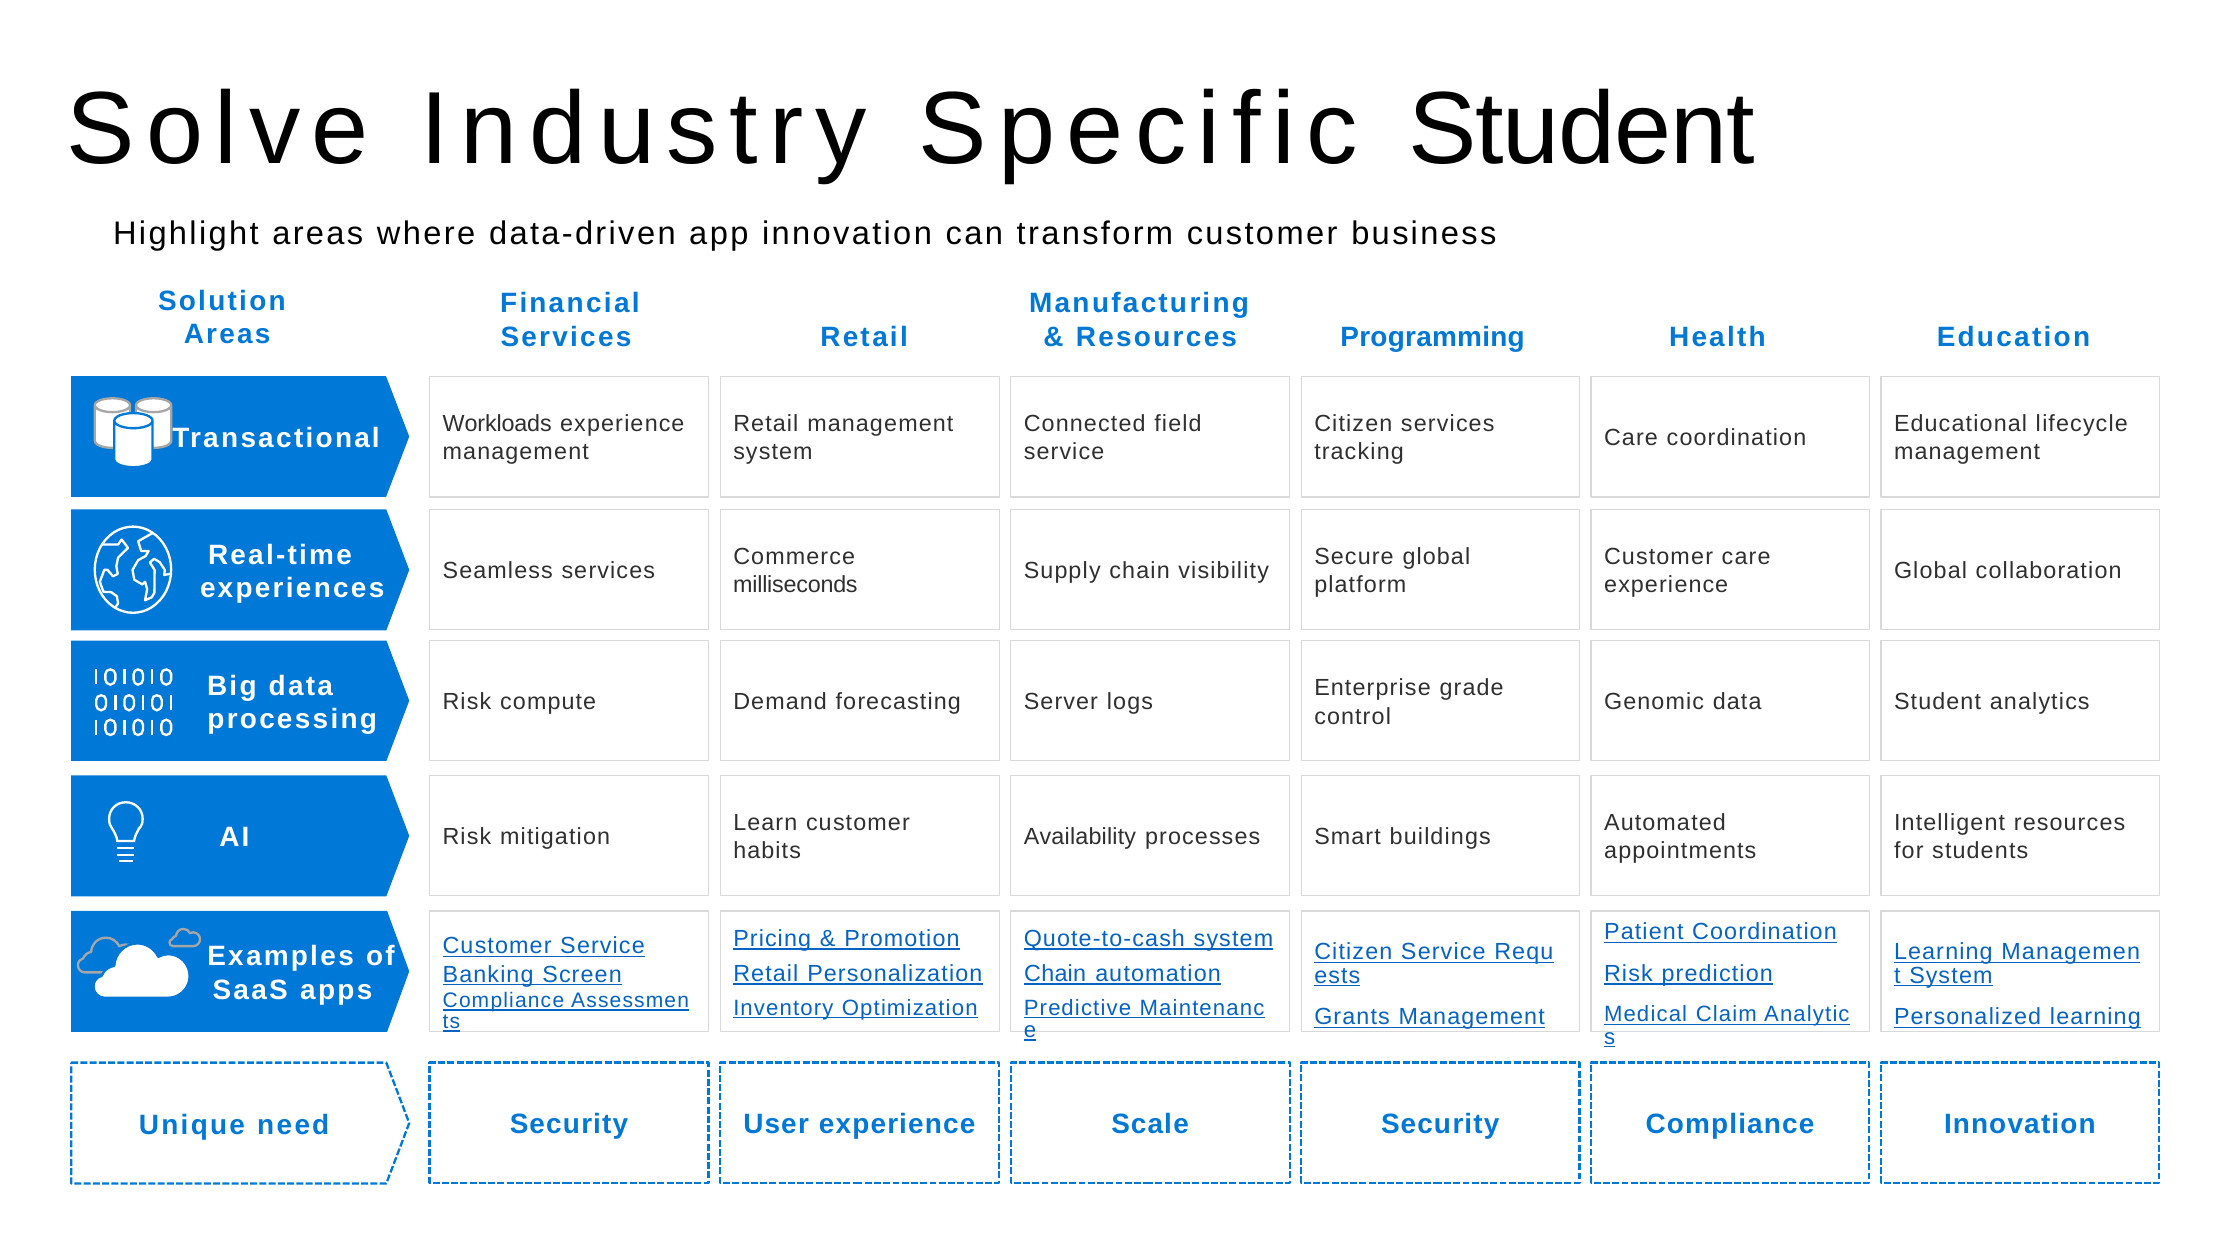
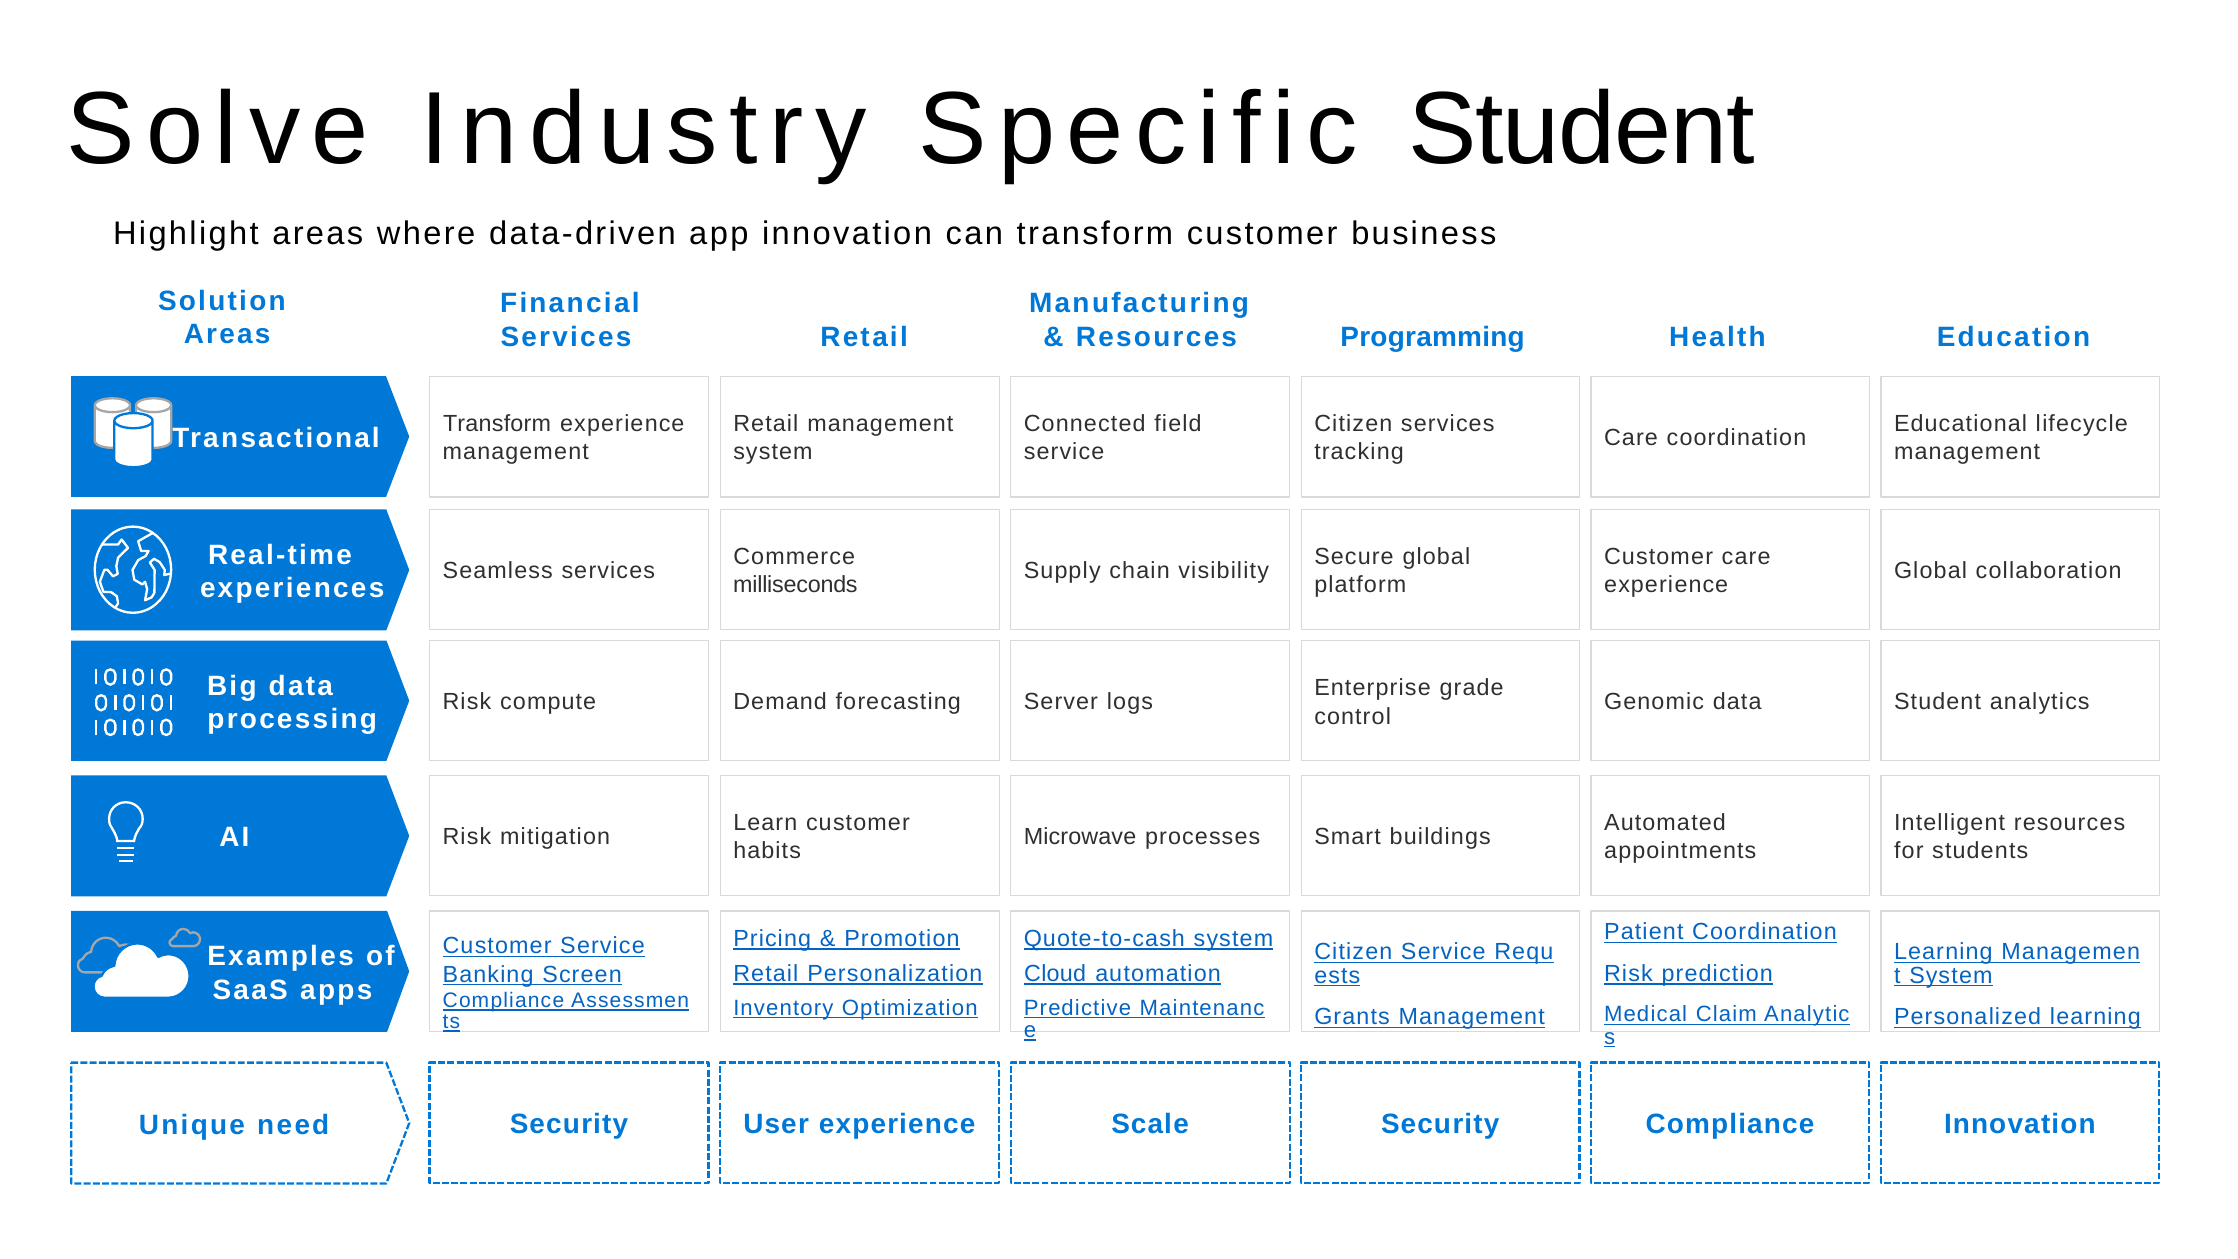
Workloads at (497, 424): Workloads -> Transform
Availability: Availability -> Microwave
Chain at (1055, 974): Chain -> Cloud
